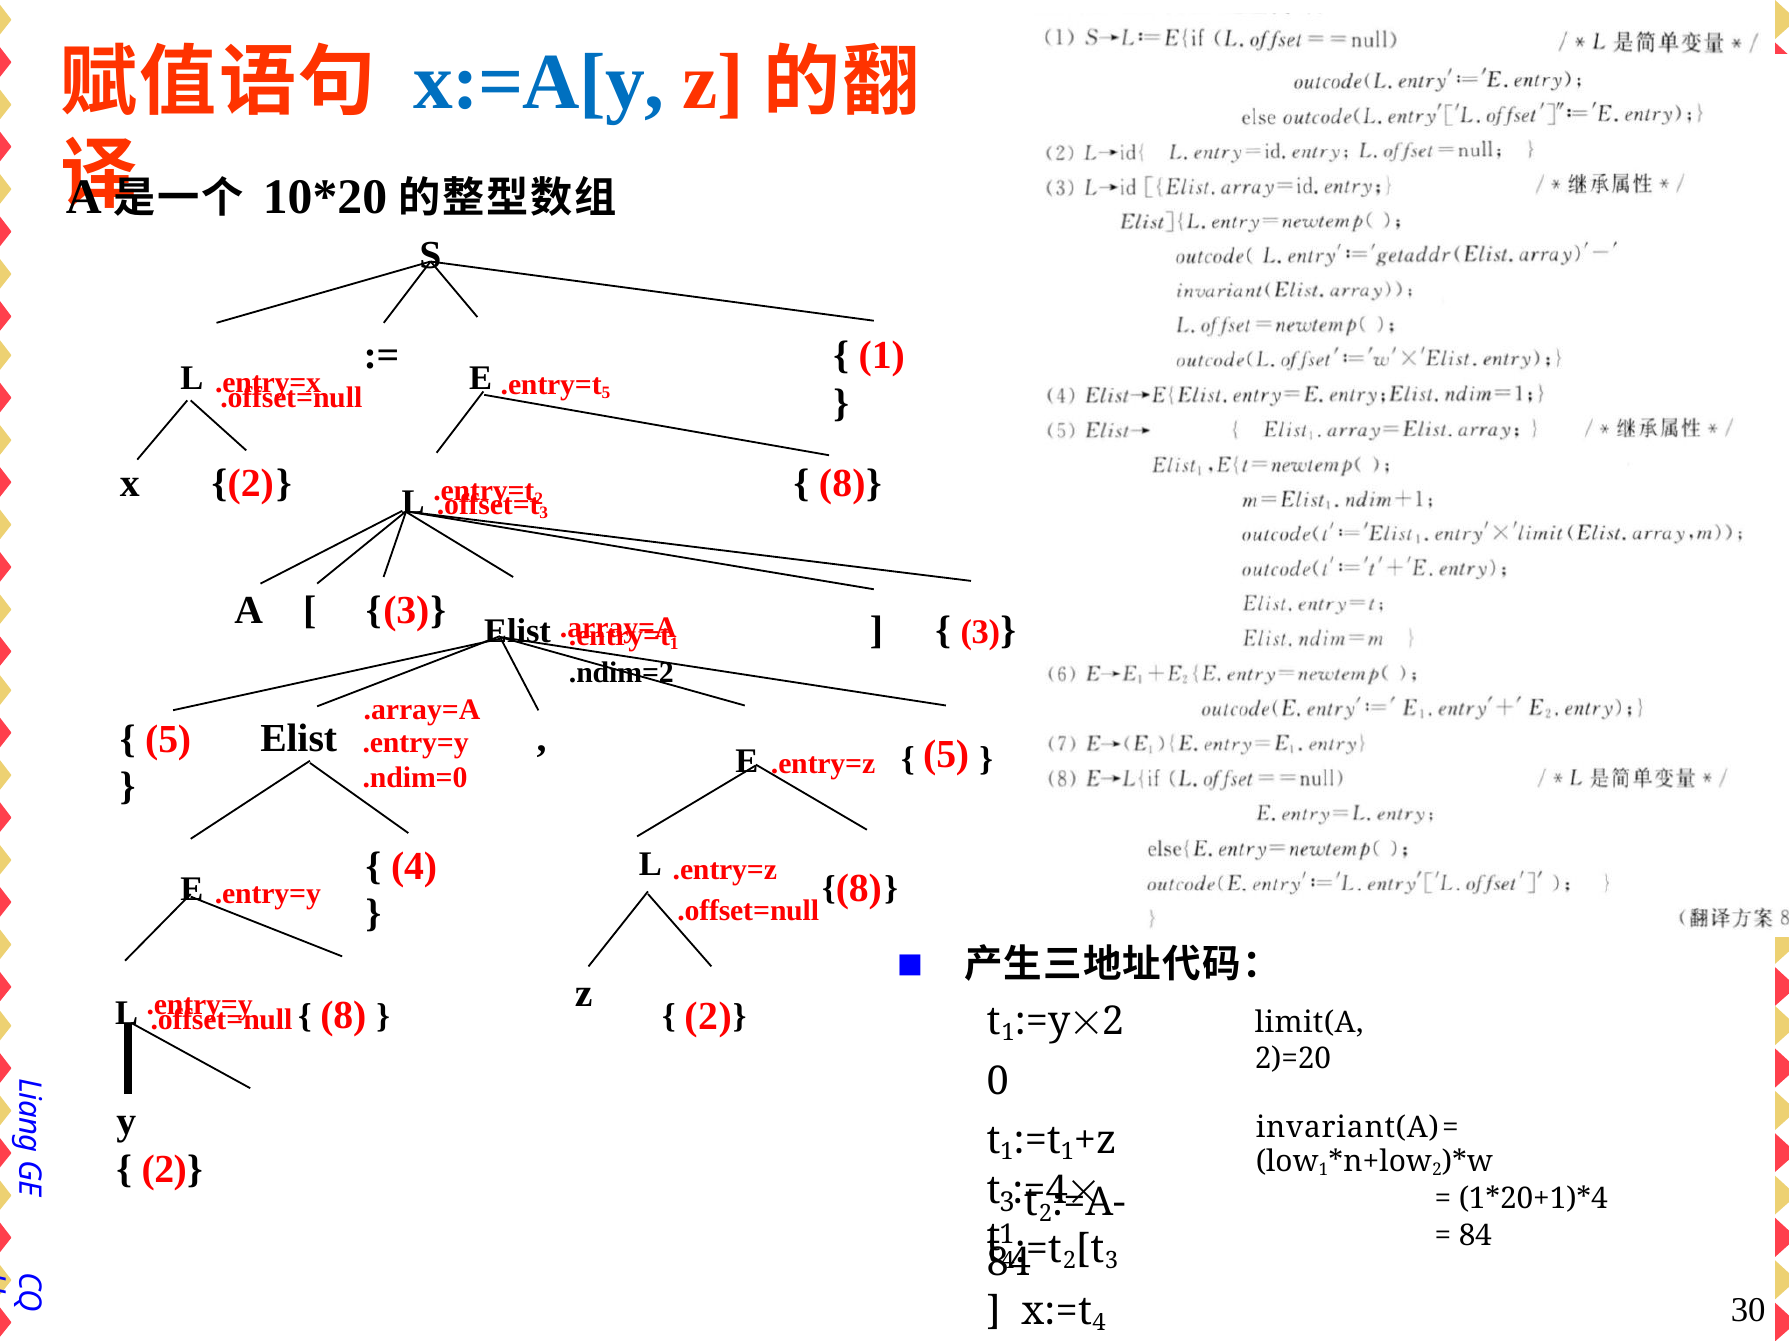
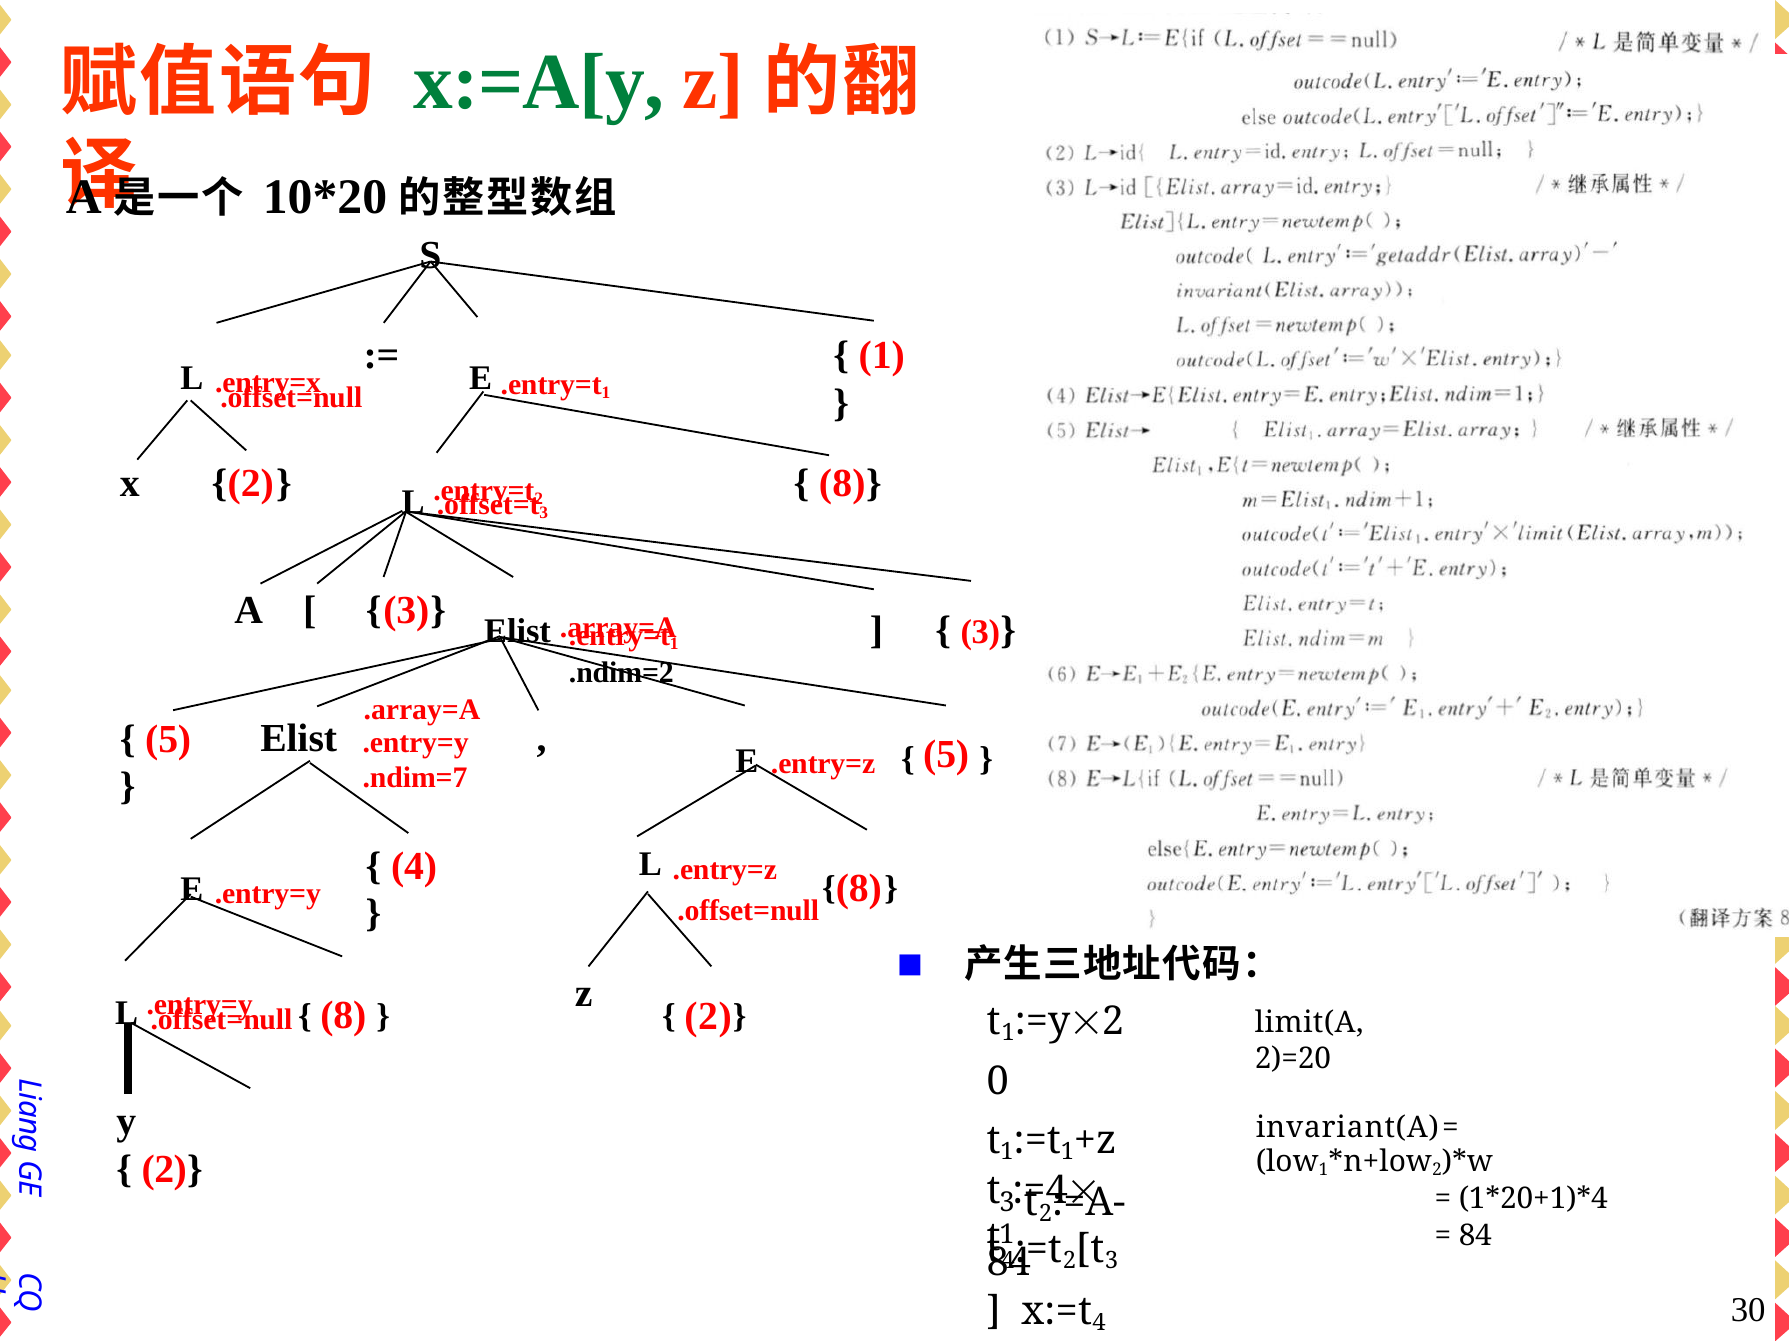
x:=A[y colour: blue -> green
5 at (606, 393): 5 -> 1
.ndim=0: .ndim=0 -> .ndim=7
